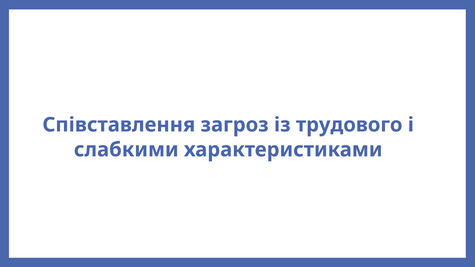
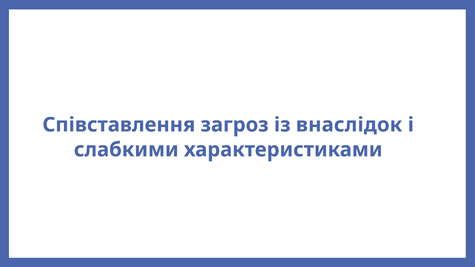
трудового: трудового -> внаслідок
